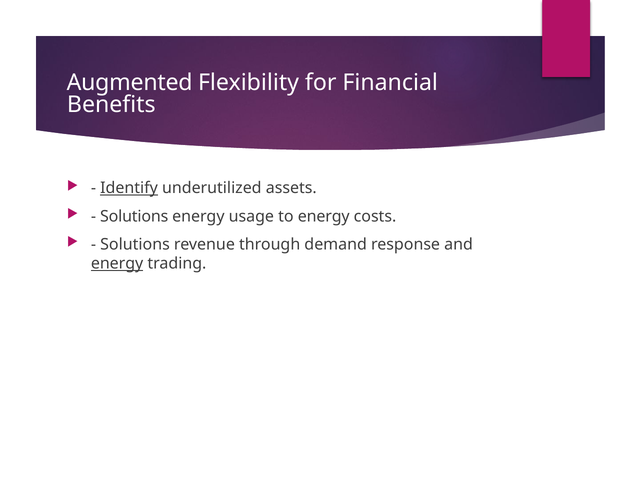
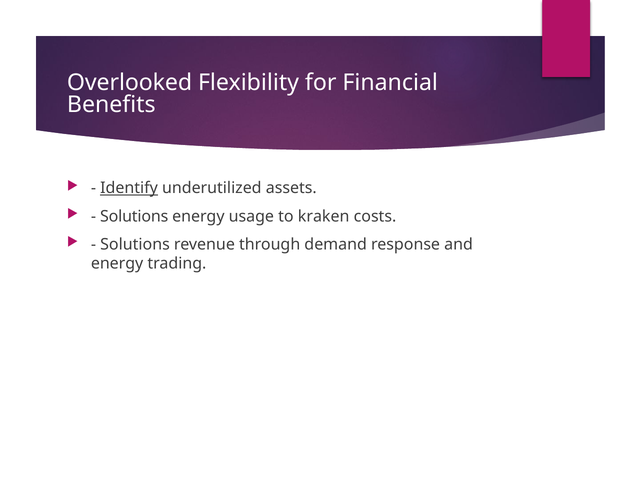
Augmented: Augmented -> Overlooked
to energy: energy -> kraken
energy at (117, 264) underline: present -> none
